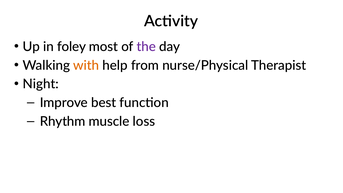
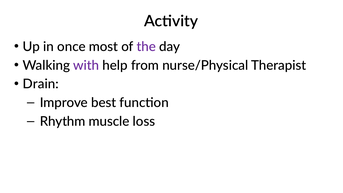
foley: foley -> once
with colour: orange -> purple
Night: Night -> Drain
